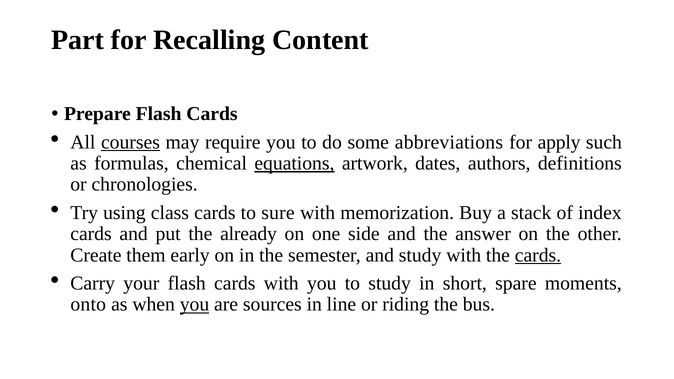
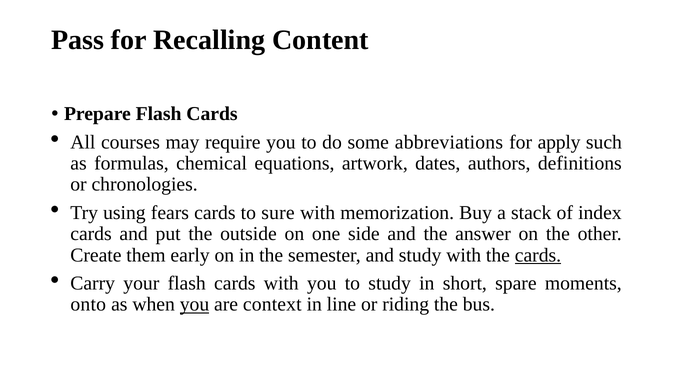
Part: Part -> Pass
courses underline: present -> none
equations underline: present -> none
class: class -> fears
already: already -> outside
sources: sources -> context
